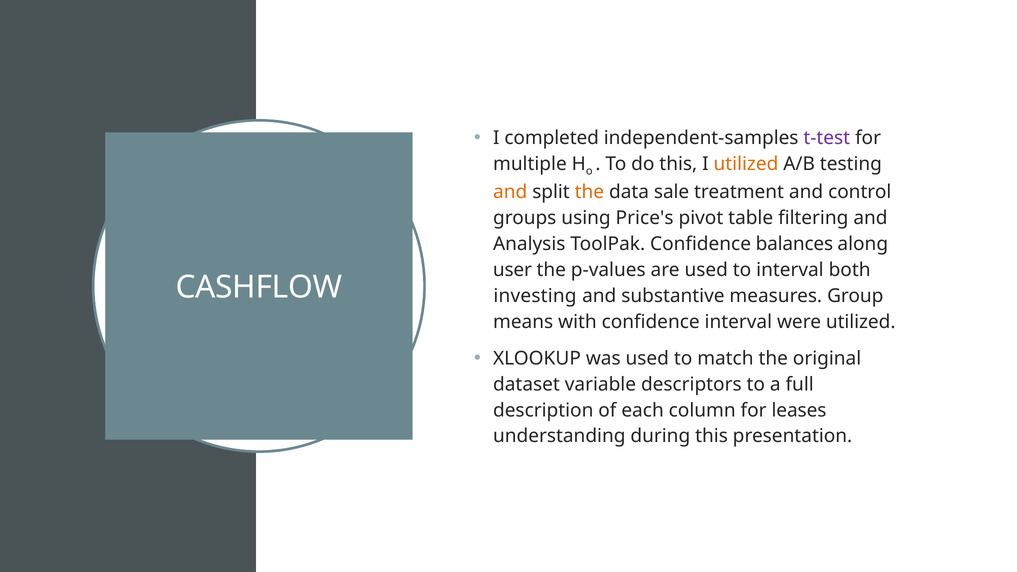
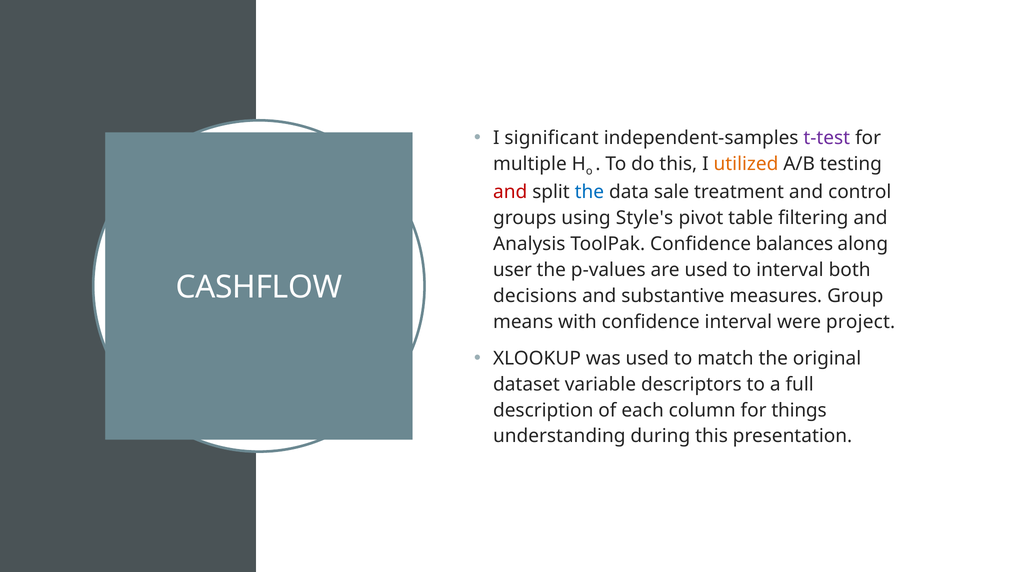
completed: completed -> significant
and at (510, 192) colour: orange -> red
the at (589, 192) colour: orange -> blue
Price's: Price's -> Style's
investing: investing -> decisions
were utilized: utilized -> project
leases: leases -> things
